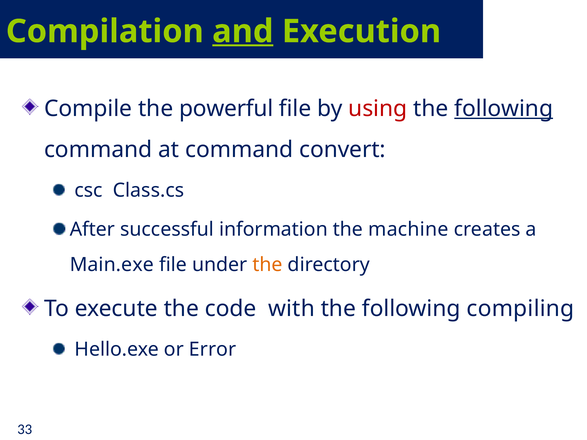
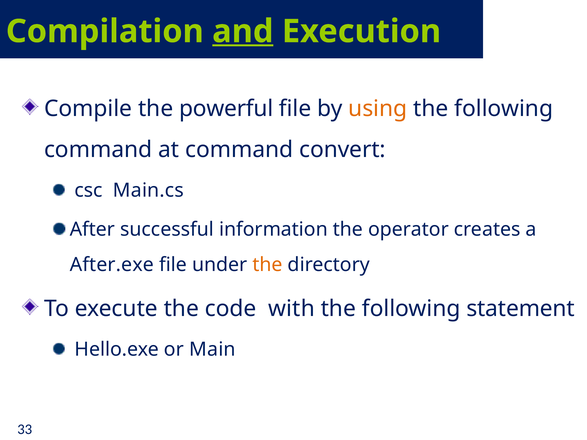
using colour: red -> orange
following at (504, 109) underline: present -> none
Class.cs: Class.cs -> Main.cs
machine: machine -> operator
Main.exe: Main.exe -> After.exe
compiling: compiling -> statement
Error: Error -> Main
